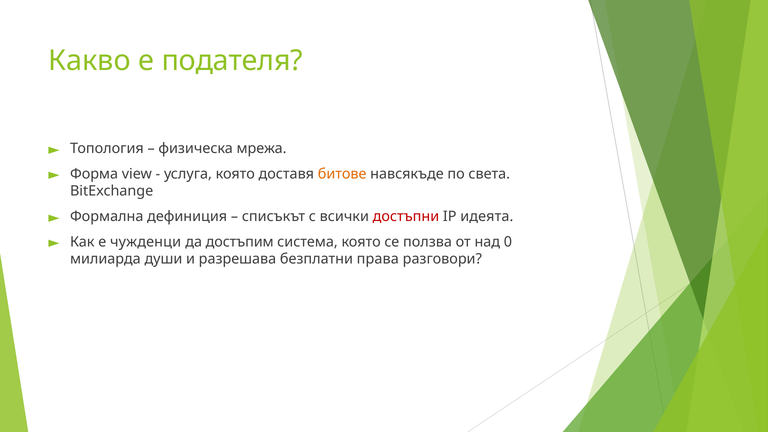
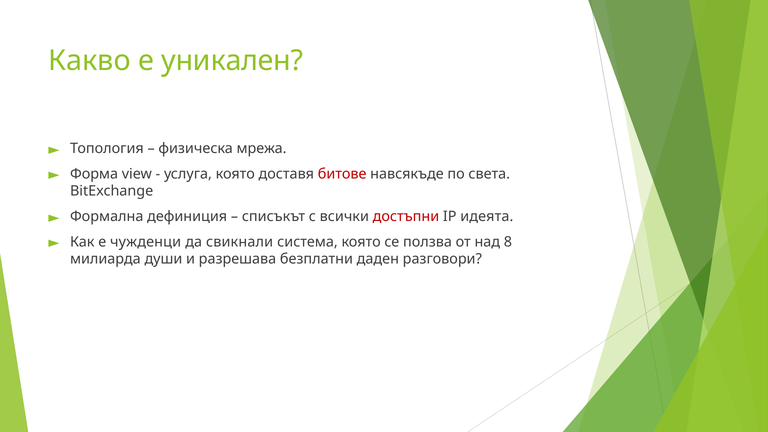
подателя: подателя -> уникален
битове colour: orange -> red
достъпим: достъпим -> свикнали
0: 0 -> 8
права: права -> даден
